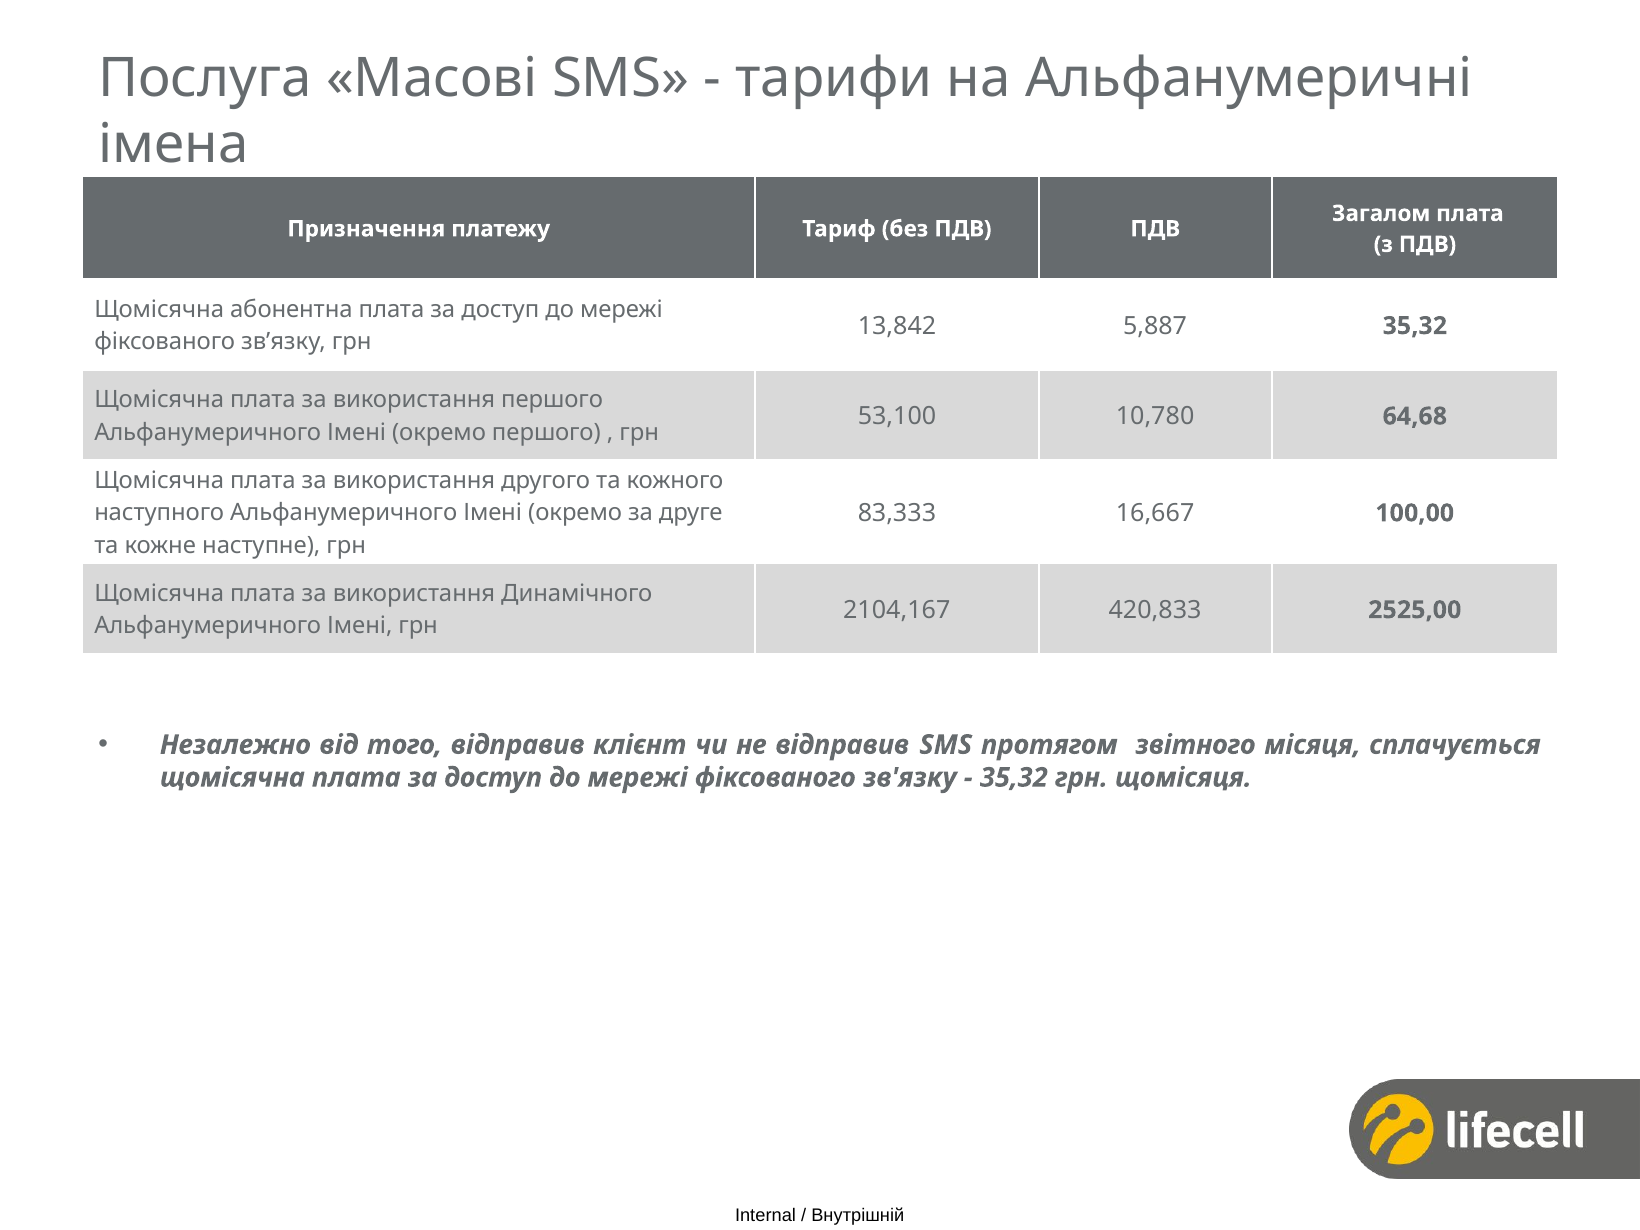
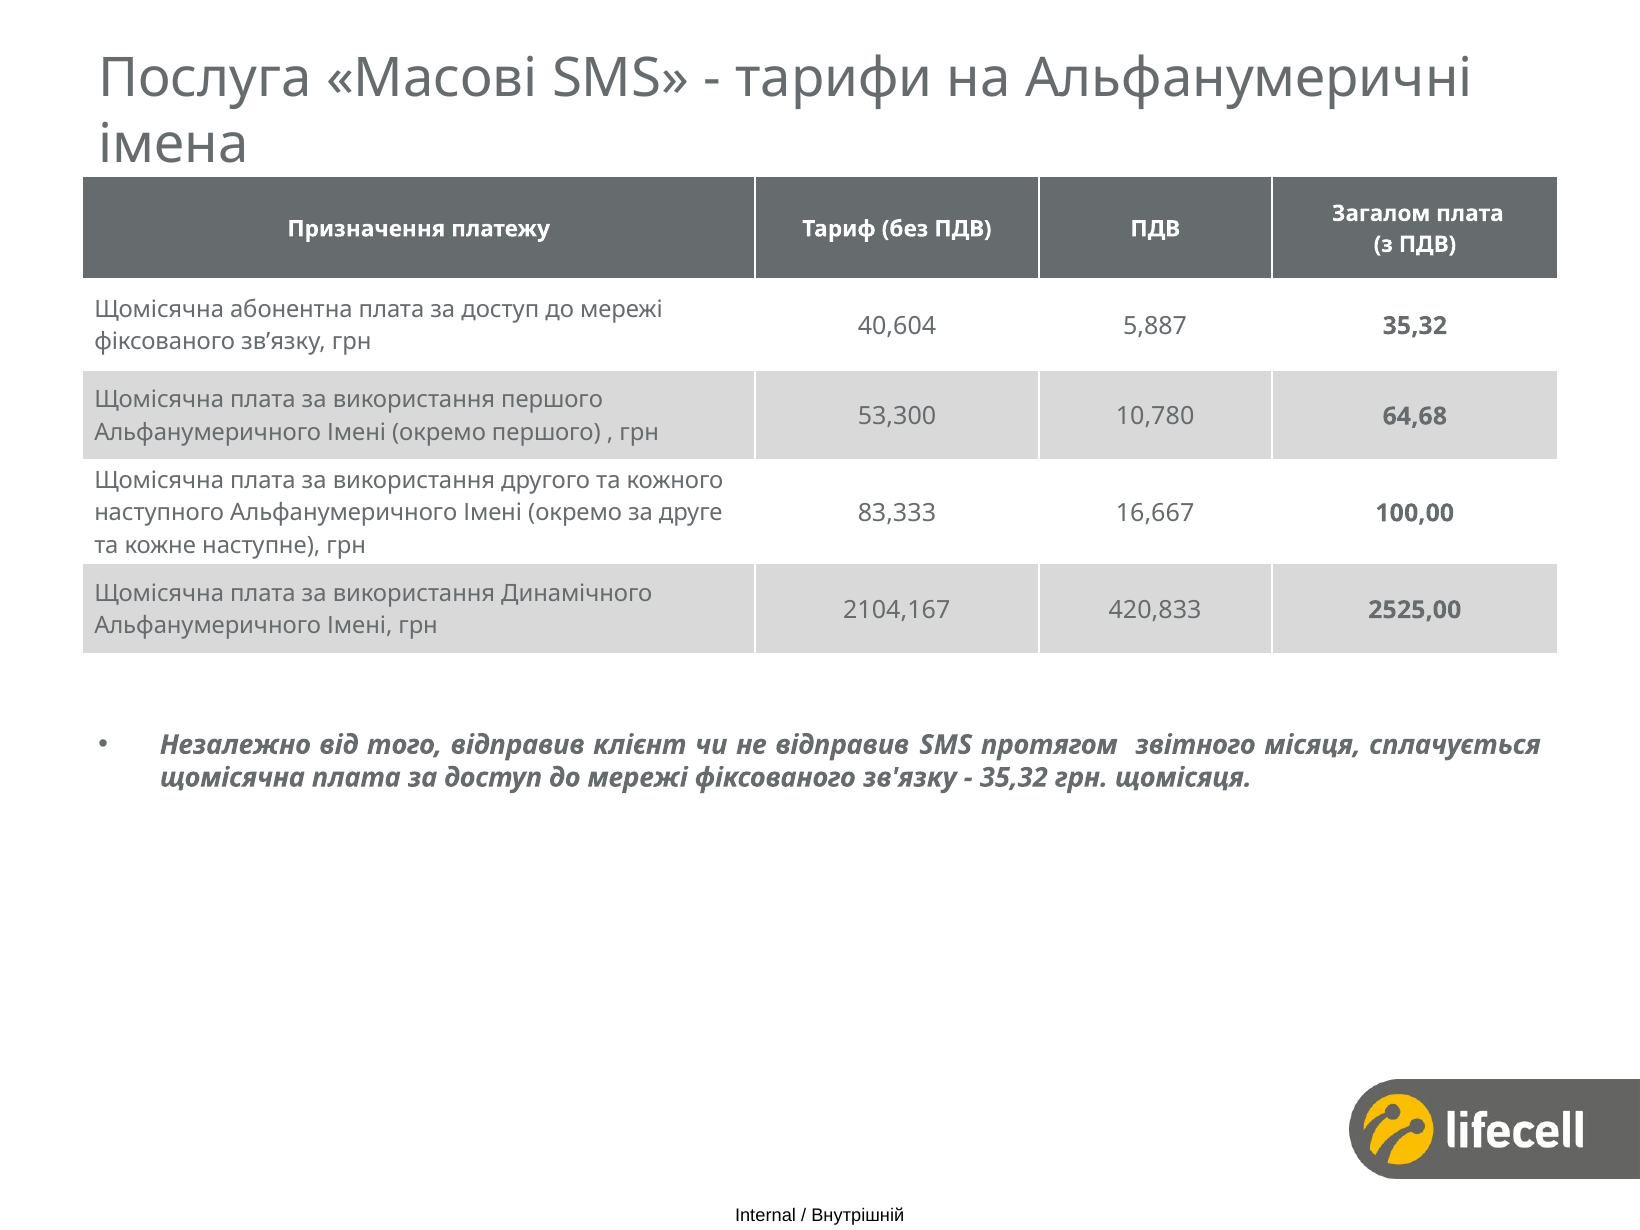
13,842: 13,842 -> 40,604
53,100: 53,100 -> 53,300
